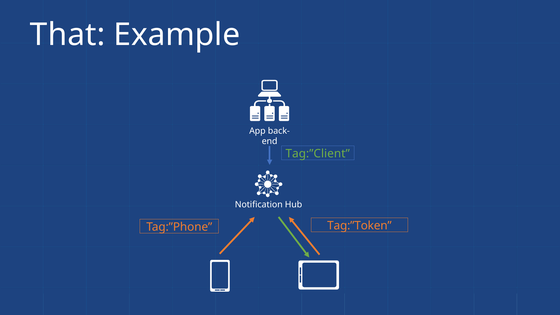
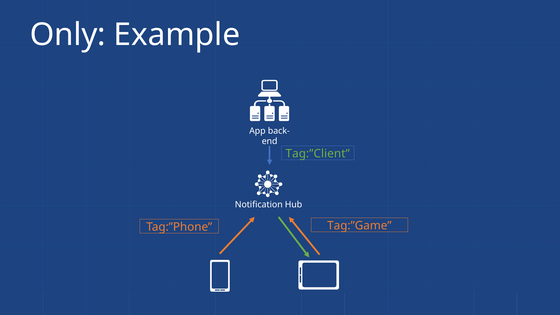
That: That -> Only
Tag:”Token: Tag:”Token -> Tag:”Game
